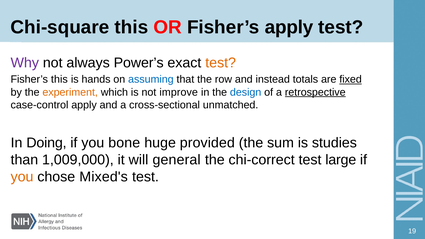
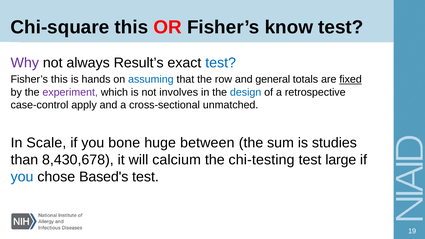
Fisher’s apply: apply -> know
Power’s: Power’s -> Result’s
test at (221, 63) colour: orange -> blue
instead: instead -> general
experiment colour: orange -> purple
improve: improve -> involves
retrospective underline: present -> none
Doing: Doing -> Scale
provided: provided -> between
1,009,000: 1,009,000 -> 8,430,678
general: general -> calcium
chi-correct: chi-correct -> chi-testing
you at (22, 177) colour: orange -> blue
Mixed's: Mixed's -> Based's
